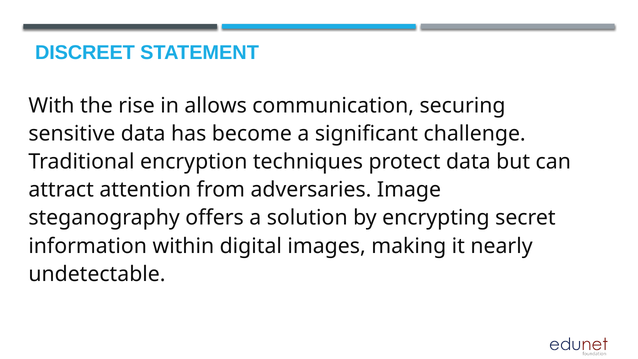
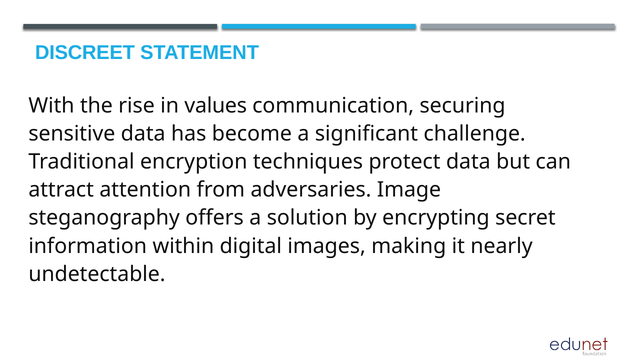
allows: allows -> values
